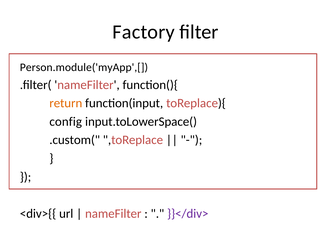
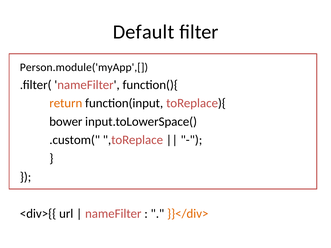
Factory: Factory -> Default
config: config -> bower
}}</div> colour: purple -> orange
